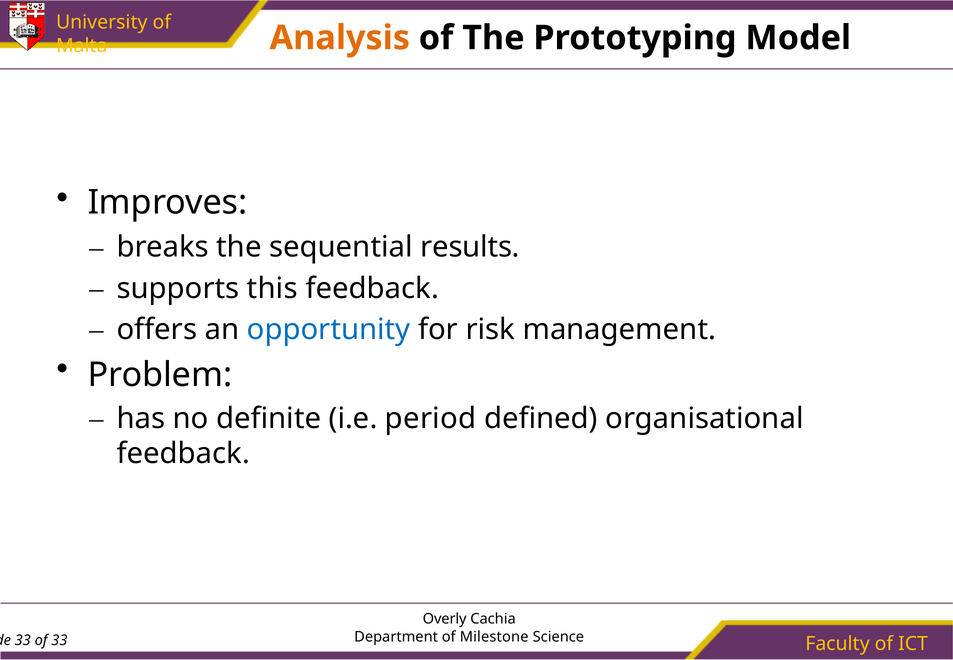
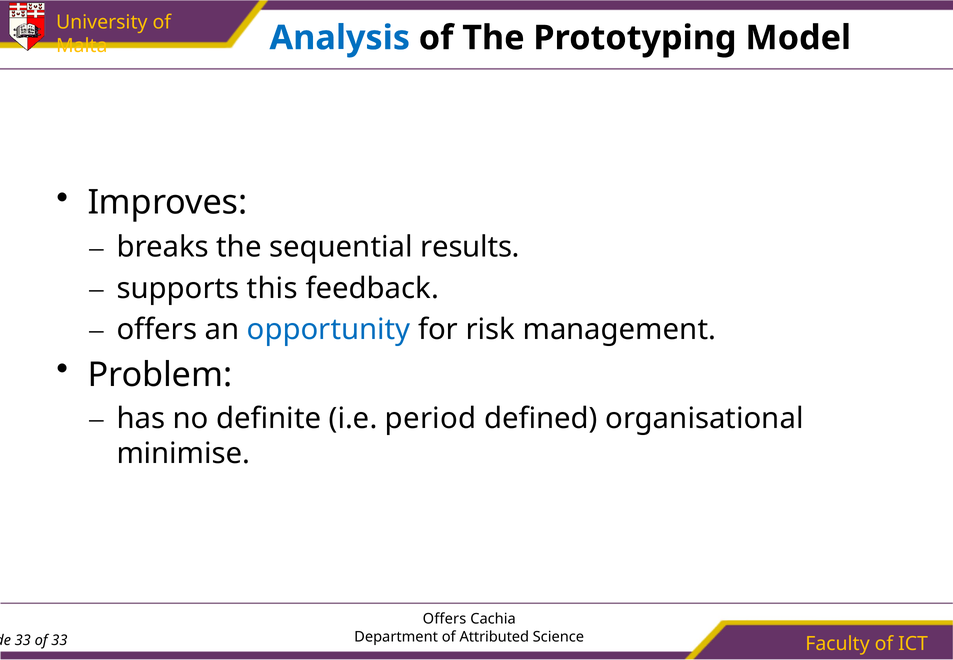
Analysis colour: orange -> blue
feedback at (183, 453): feedback -> minimise
Overly at (445, 619): Overly -> Offers
Milestone: Milestone -> Attributed
